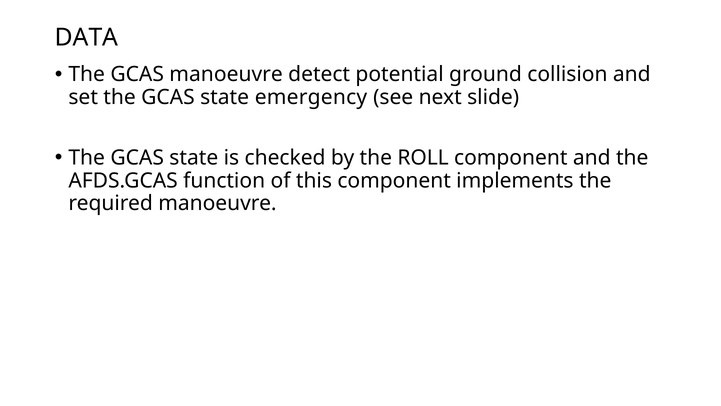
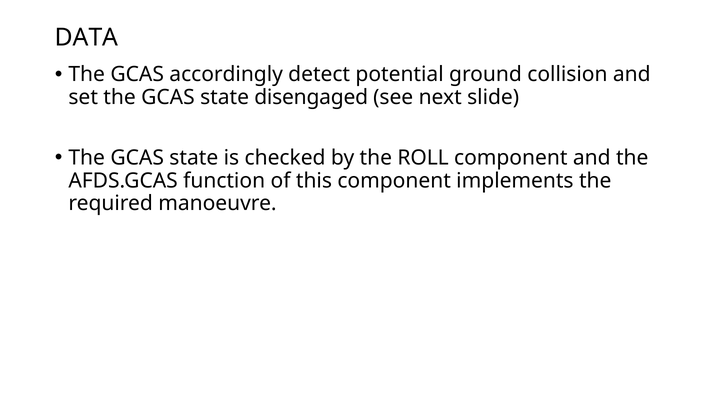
GCAS manoeuvre: manoeuvre -> accordingly
emergency: emergency -> disengaged
